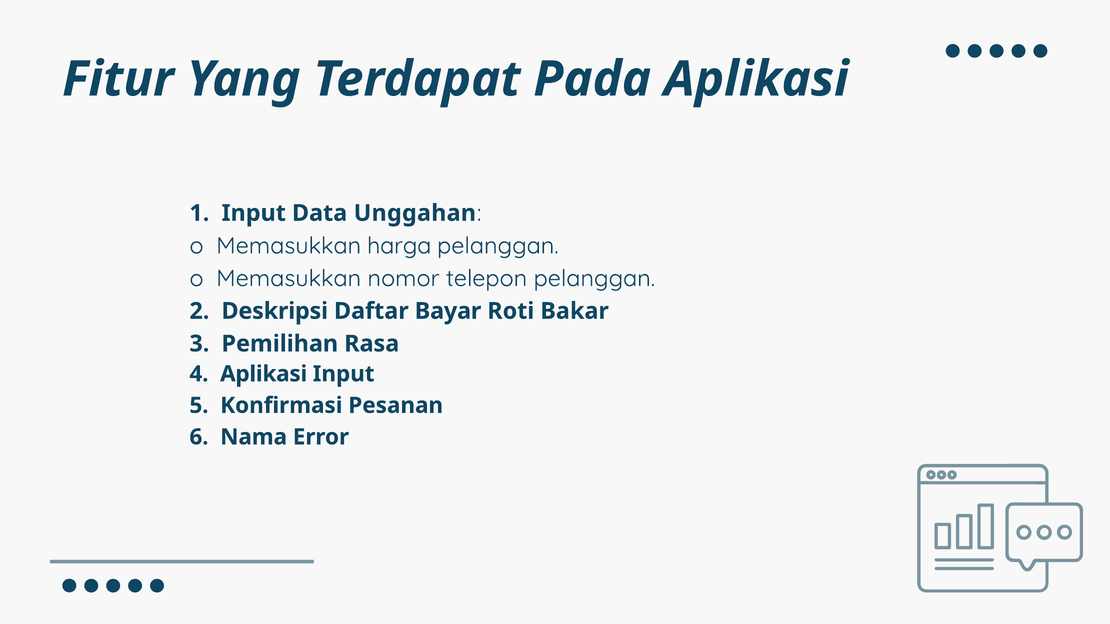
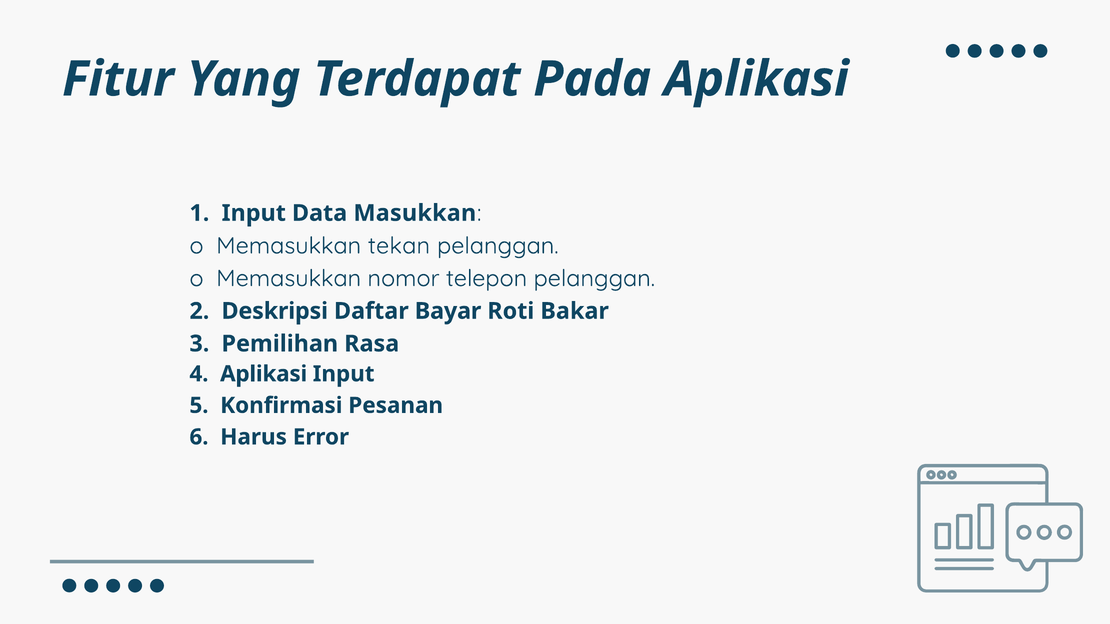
Unggahan: Unggahan -> Masukkan
harga: harga -> tekan
Nama: Nama -> Harus
